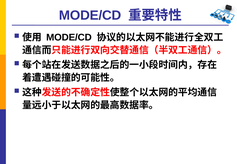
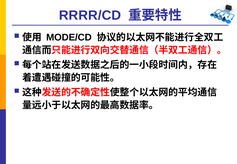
MODE/CD at (90, 15): MODE/CD -> RRRR/CD
